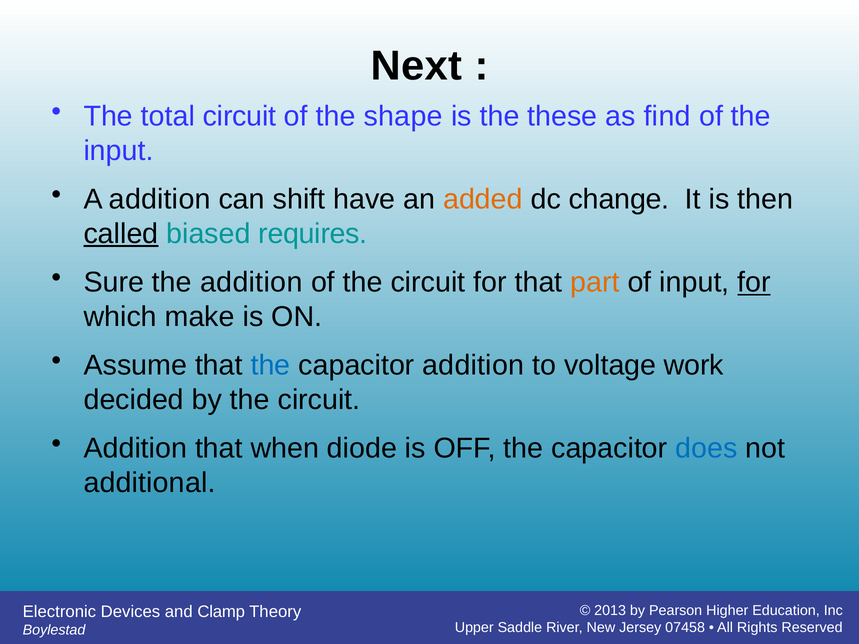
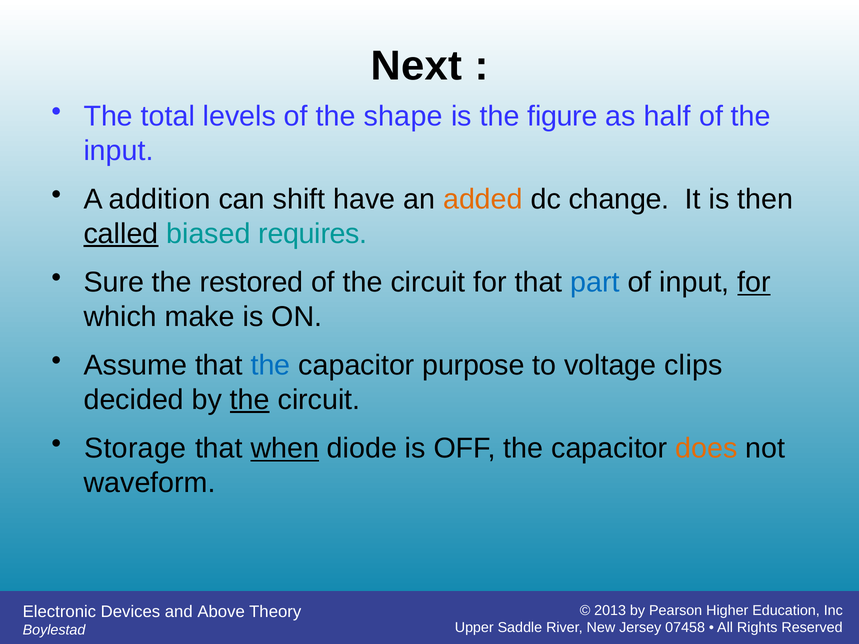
total circuit: circuit -> levels
these: these -> figure
find: find -> half
the addition: addition -> restored
part colour: orange -> blue
capacitor addition: addition -> purpose
work: work -> clips
the at (250, 400) underline: none -> present
Addition at (135, 449): Addition -> Storage
when underline: none -> present
does colour: blue -> orange
additional: additional -> waveform
Clamp: Clamp -> Above
